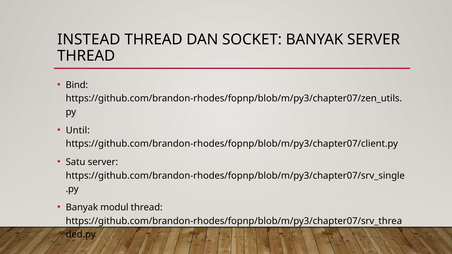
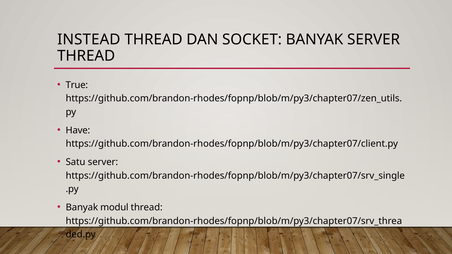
Bind: Bind -> True
Until: Until -> Have
